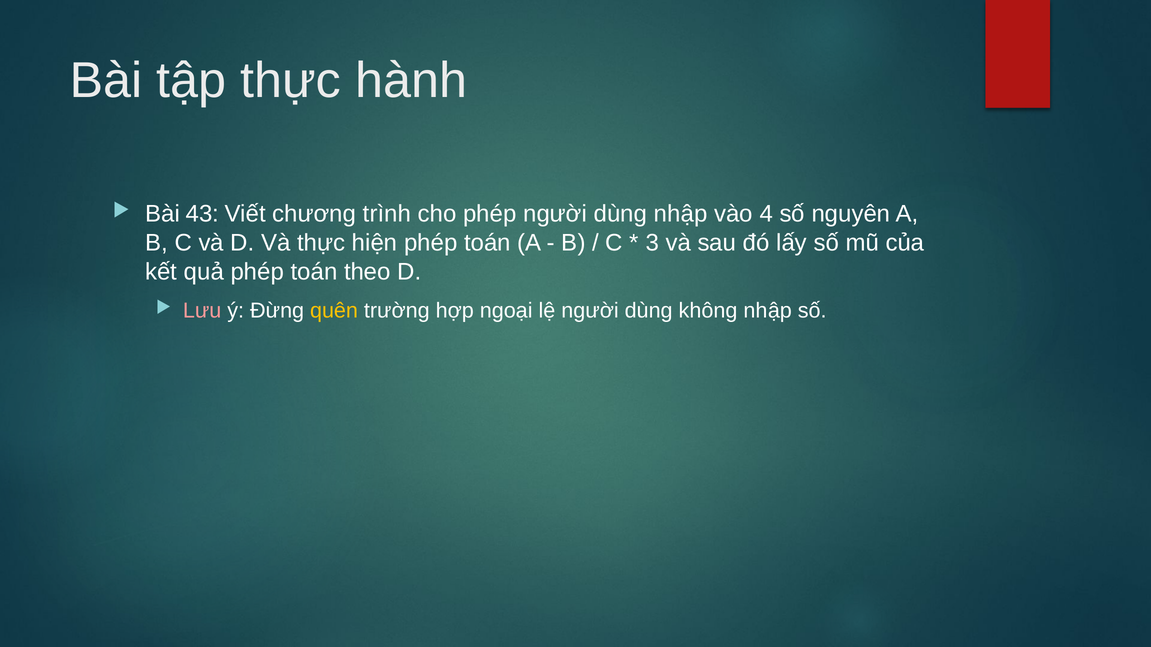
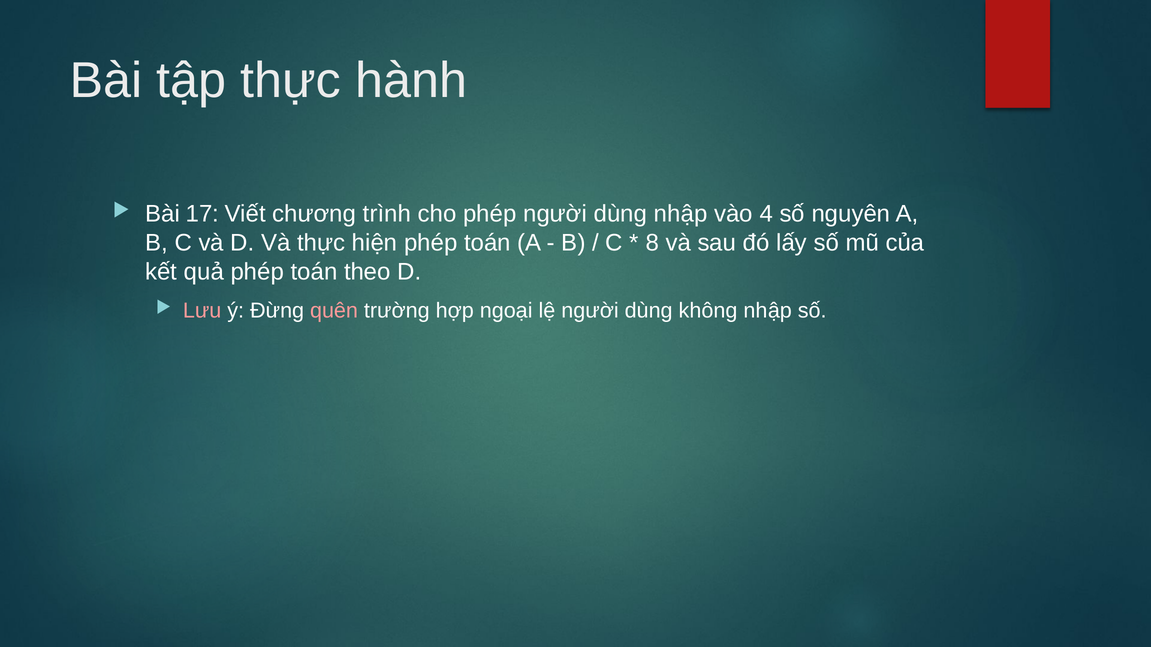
43: 43 -> 17
3: 3 -> 8
quên colour: yellow -> pink
